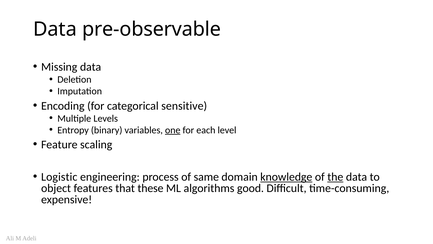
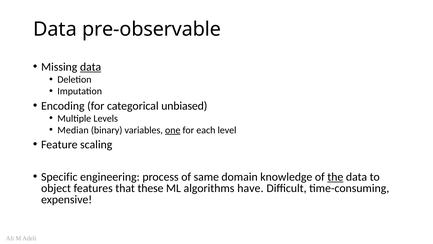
data at (91, 67) underline: none -> present
sensitive: sensitive -> unbiased
Entropy: Entropy -> Median
Logistic: Logistic -> Specific
knowledge underline: present -> none
good: good -> have
